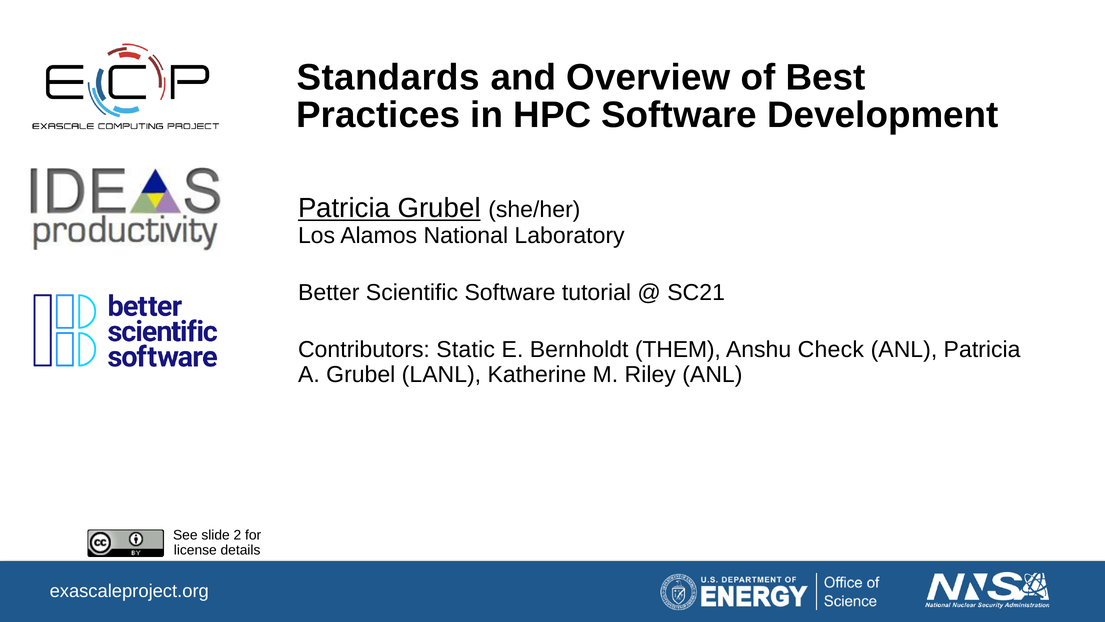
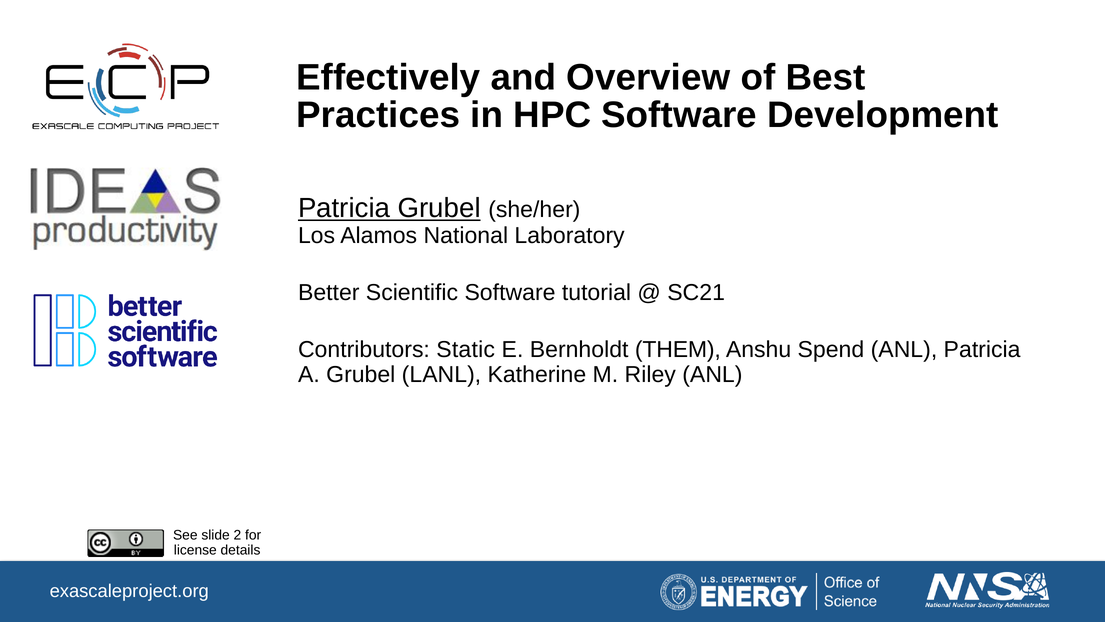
Standards: Standards -> Effectively
Check: Check -> Spend
